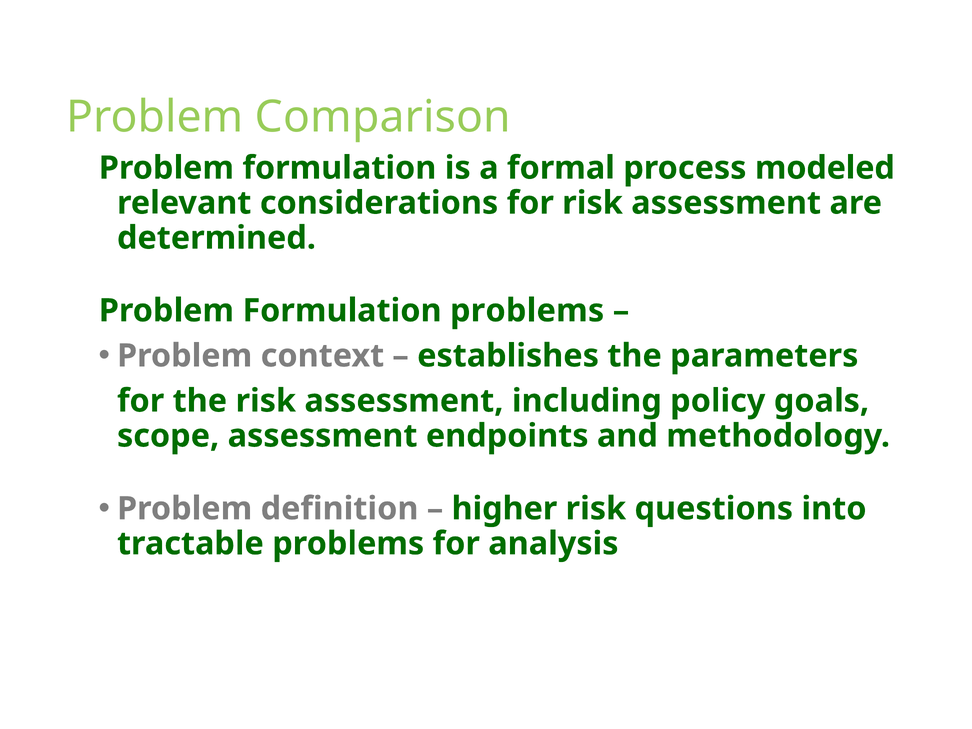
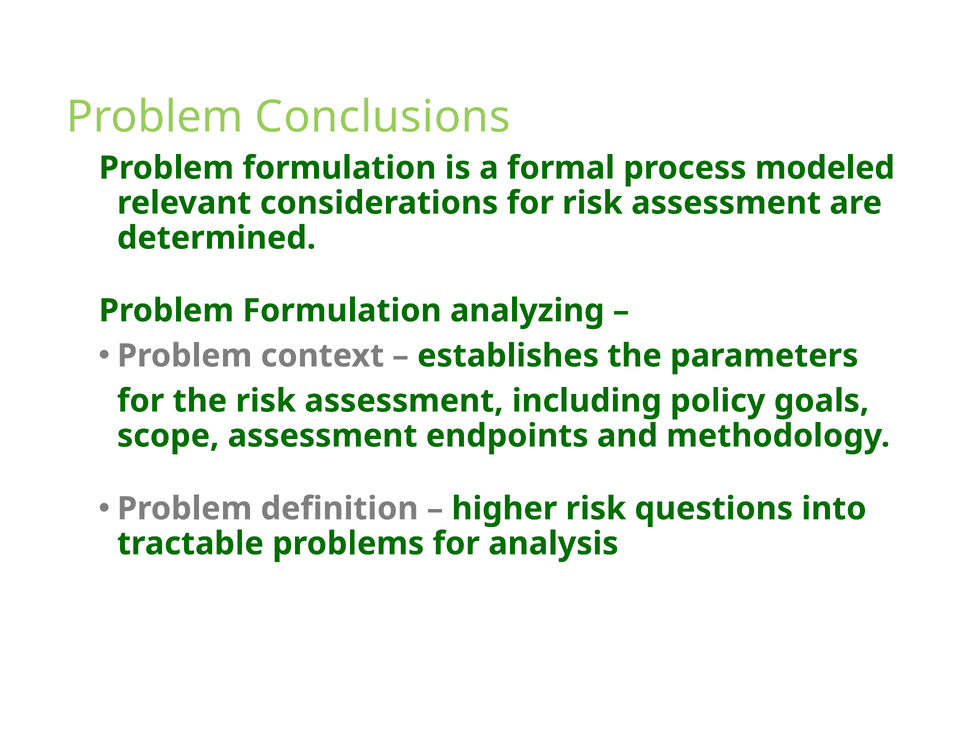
Comparison: Comparison -> Conclusions
Formulation problems: problems -> analyzing
